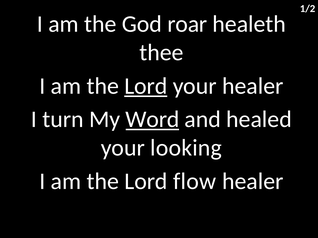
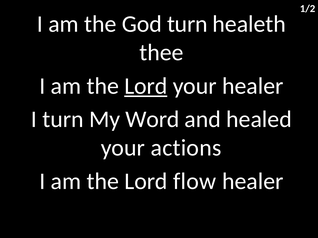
God roar: roar -> turn
Word underline: present -> none
looking: looking -> actions
